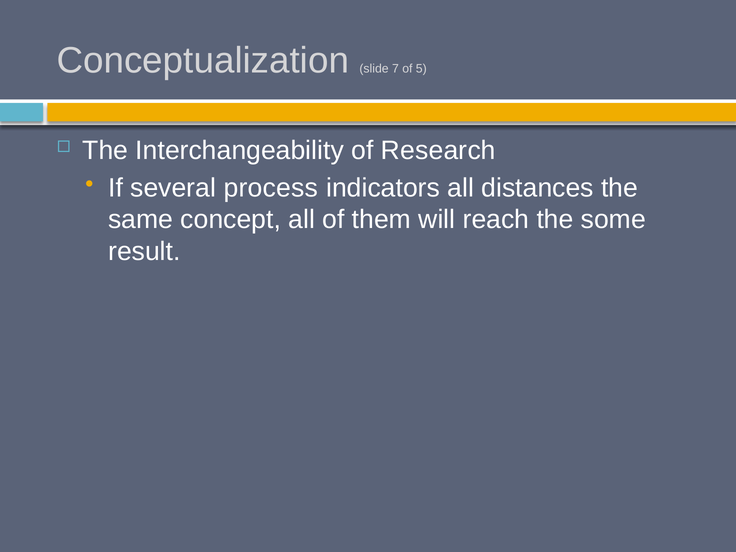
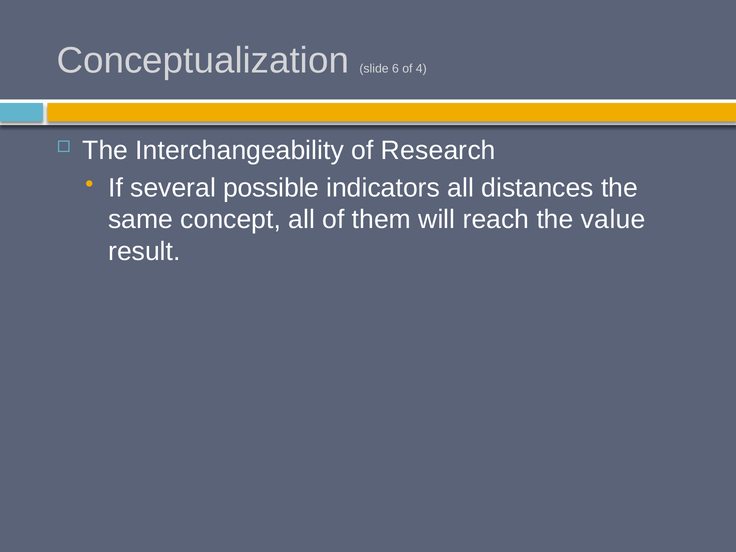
7: 7 -> 6
5: 5 -> 4
process: process -> possible
some: some -> value
